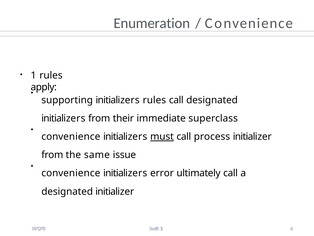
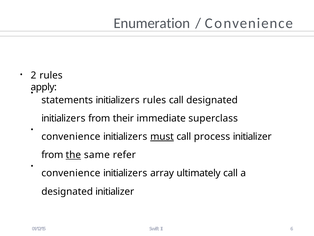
1: 1 -> 2
supporting: supporting -> statements
the underline: none -> present
issue: issue -> refer
error: error -> array
